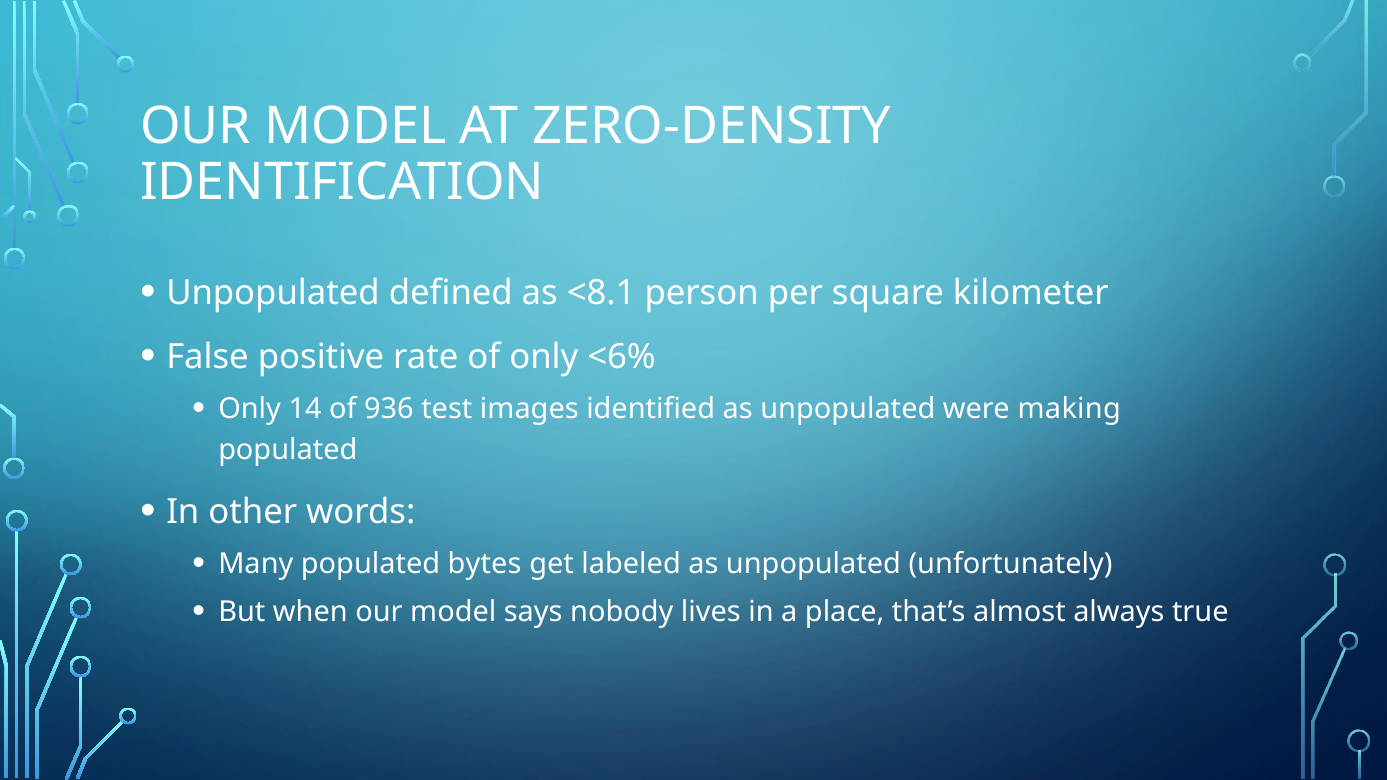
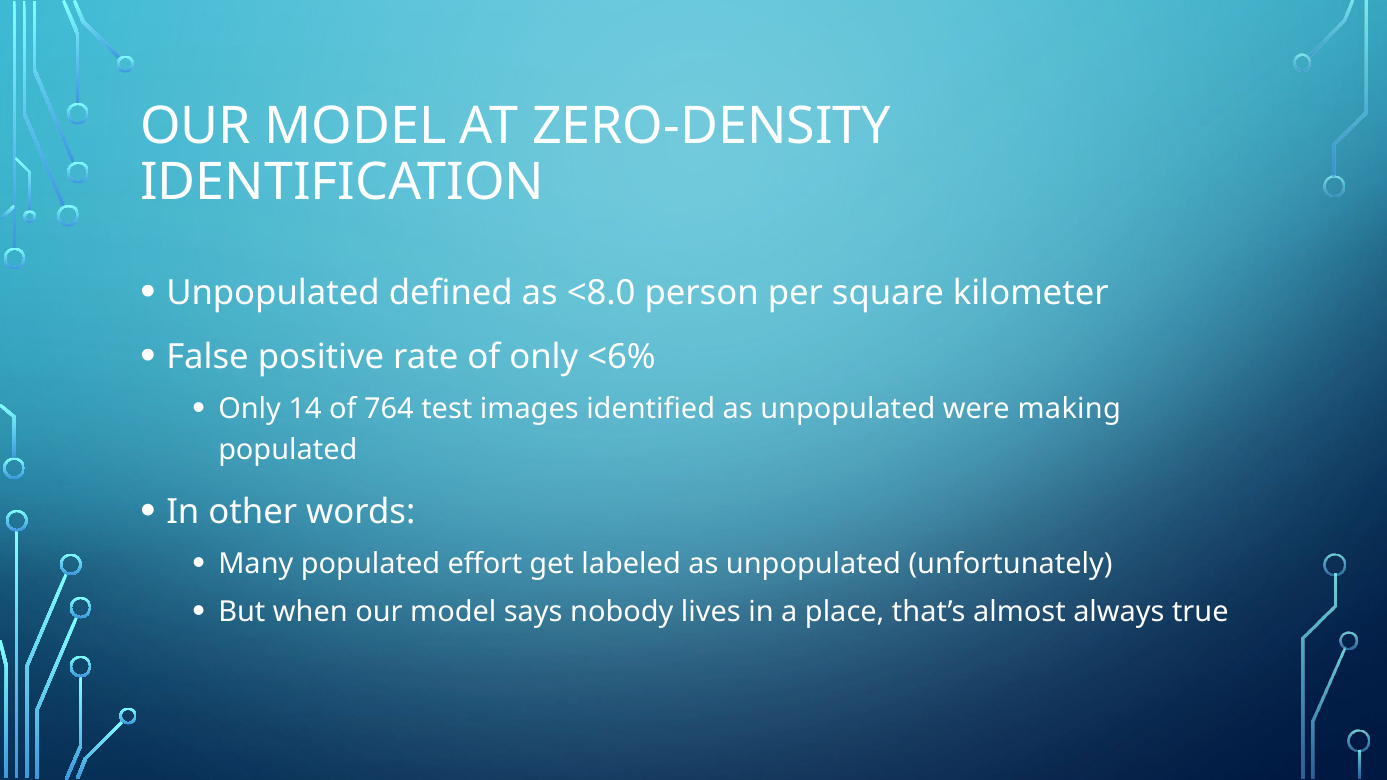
<8.1: <8.1 -> <8.0
936: 936 -> 764
bytes: bytes -> effort
